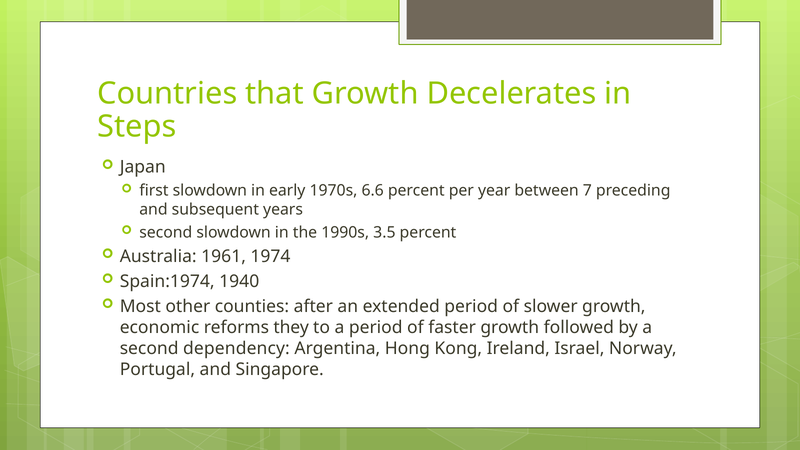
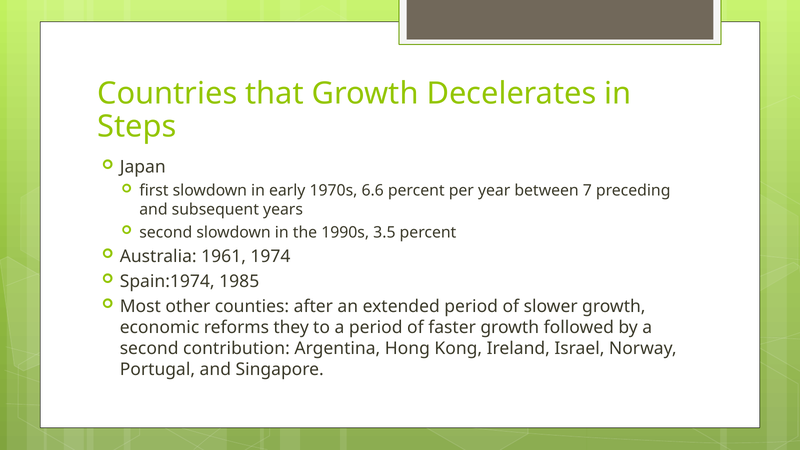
1940: 1940 -> 1985
dependency: dependency -> contribution
